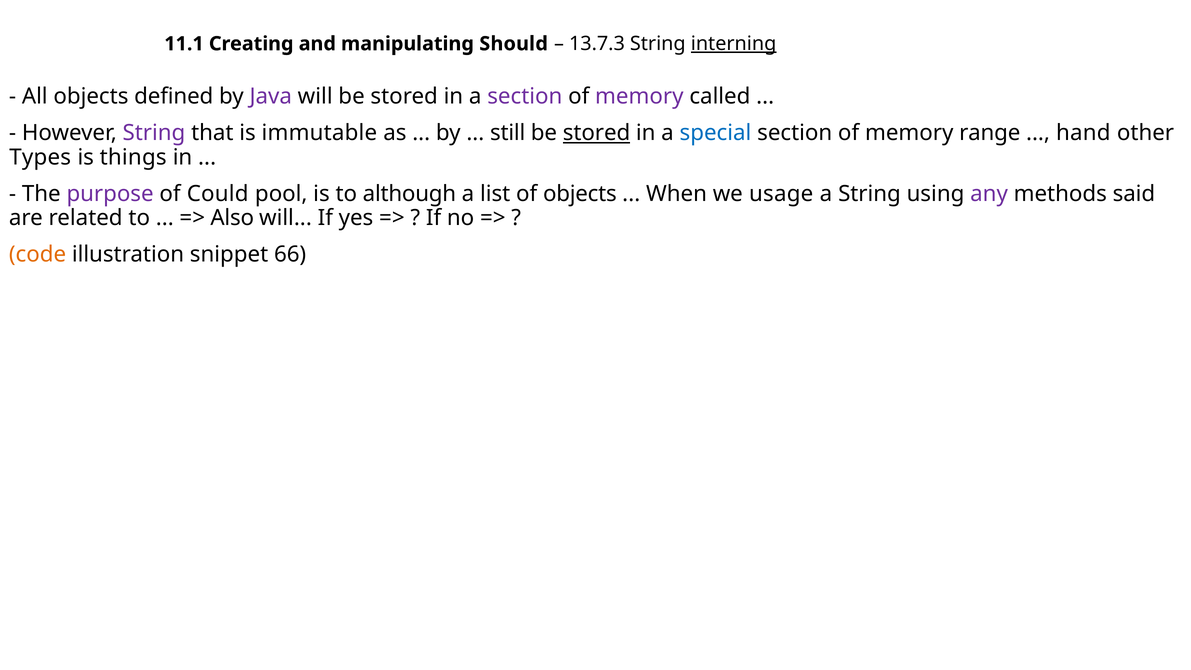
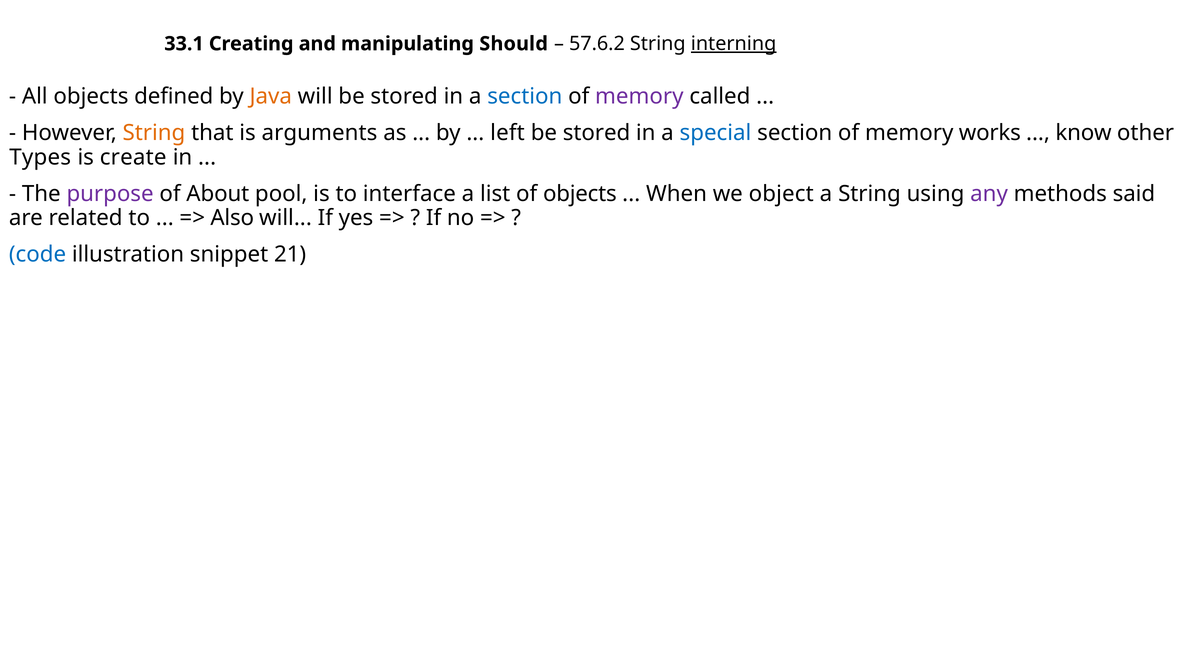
11.1: 11.1 -> 33.1
13.7.3: 13.7.3 -> 57.6.2
Java colour: purple -> orange
section at (525, 97) colour: purple -> blue
String at (154, 133) colour: purple -> orange
immutable: immutable -> arguments
still: still -> left
stored at (597, 133) underline: present -> none
range: range -> works
hand: hand -> know
things: things -> create
Could: Could -> About
although: although -> interface
usage: usage -> object
code colour: orange -> blue
66: 66 -> 21
